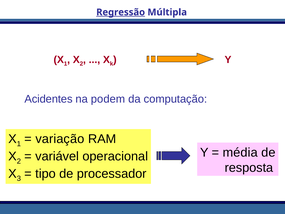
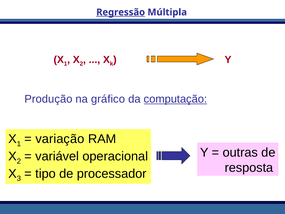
Acidentes: Acidentes -> Produção
podem: podem -> gráfico
computação underline: none -> present
média: média -> outras
